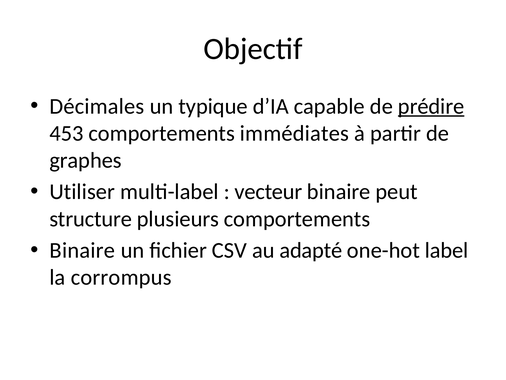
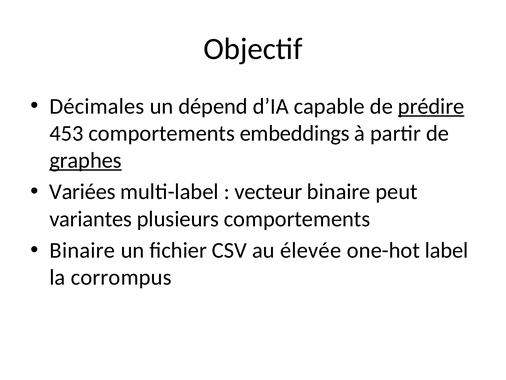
typique: typique -> dépend
immédiates: immédiates -> embeddings
graphes underline: none -> present
Utiliser: Utiliser -> Variées
structure: structure -> variantes
adapté: adapté -> élevée
